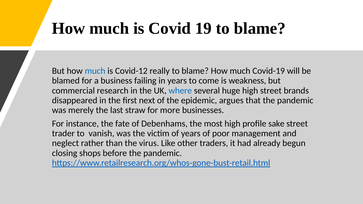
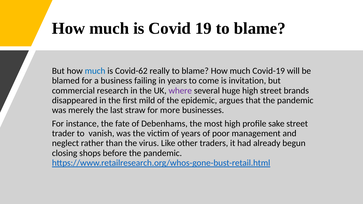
Covid-12: Covid-12 -> Covid-62
weakness: weakness -> invitation
where colour: blue -> purple
next: next -> mild
